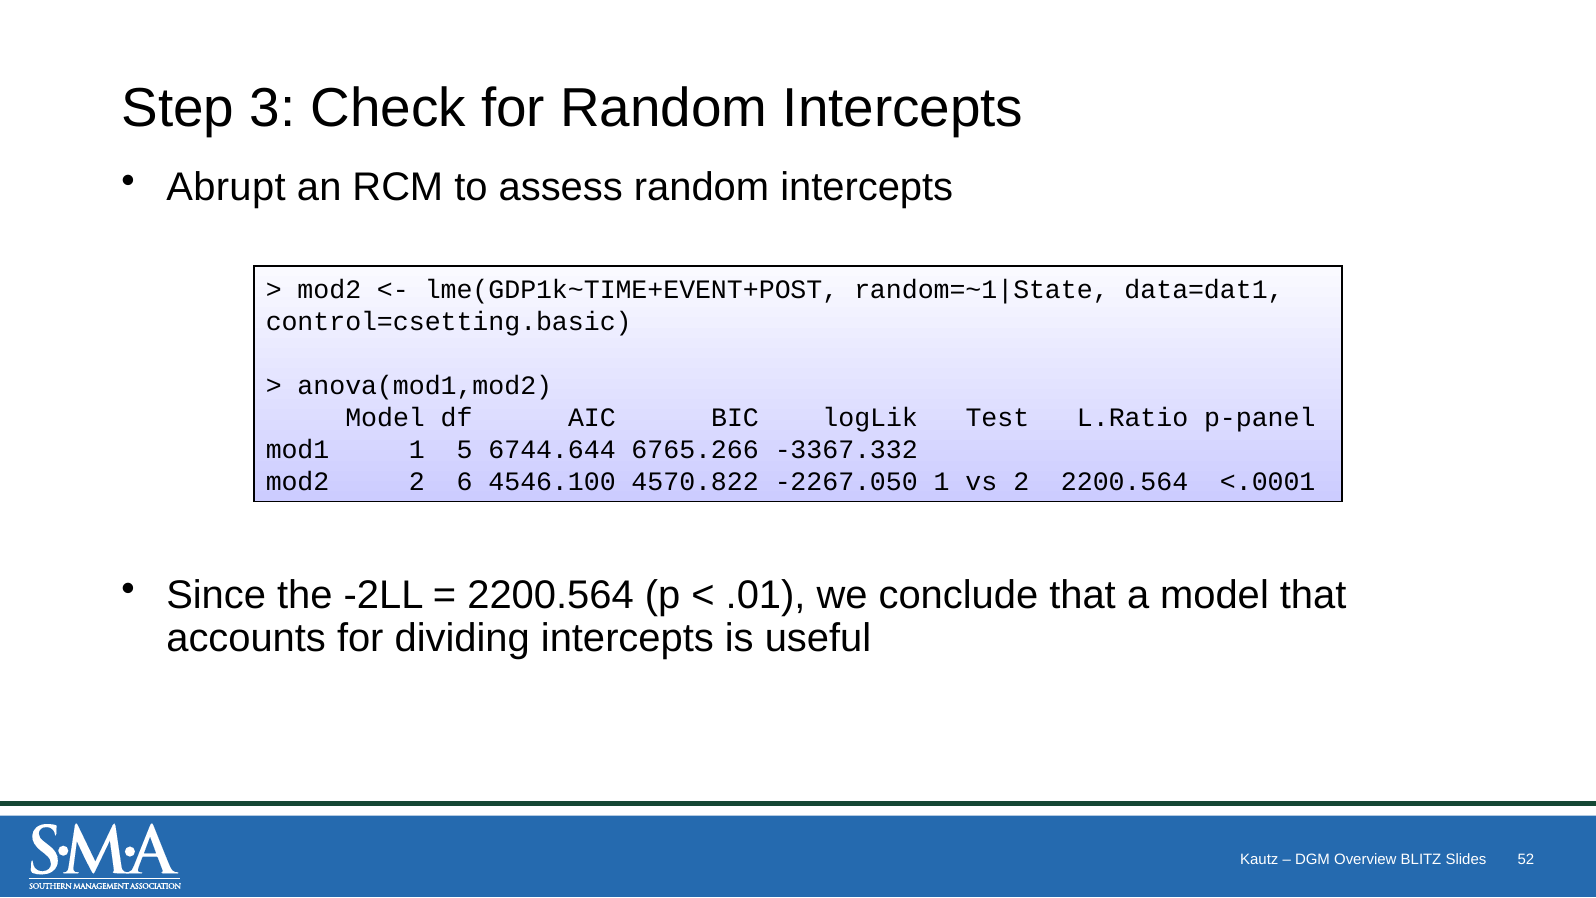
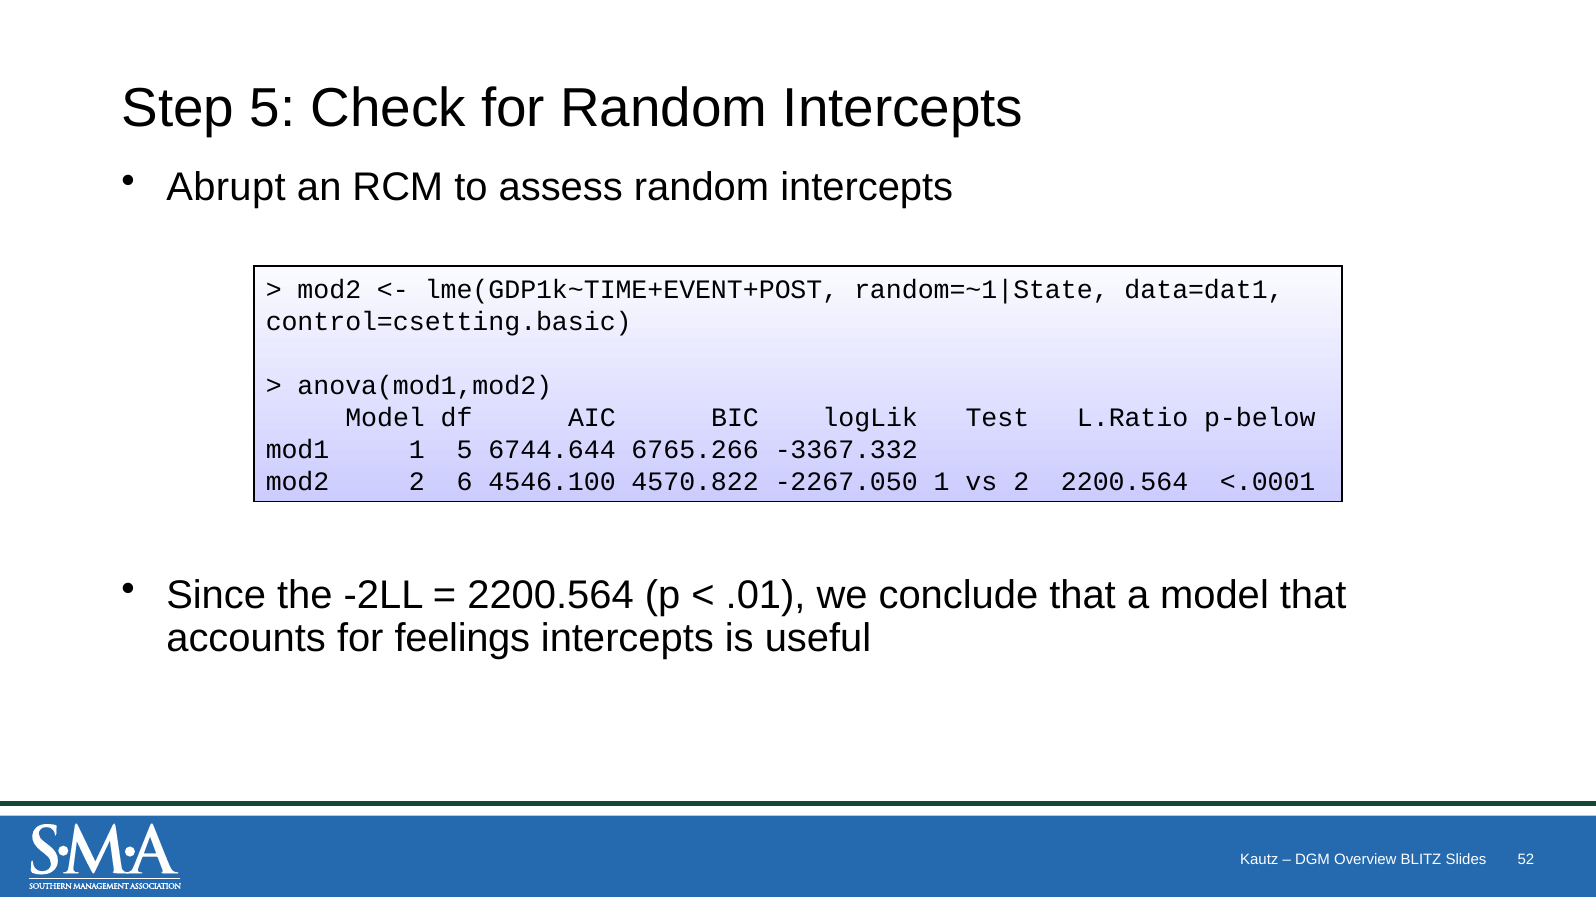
Step 3: 3 -> 5
p-panel: p-panel -> p-below
dividing: dividing -> feelings
